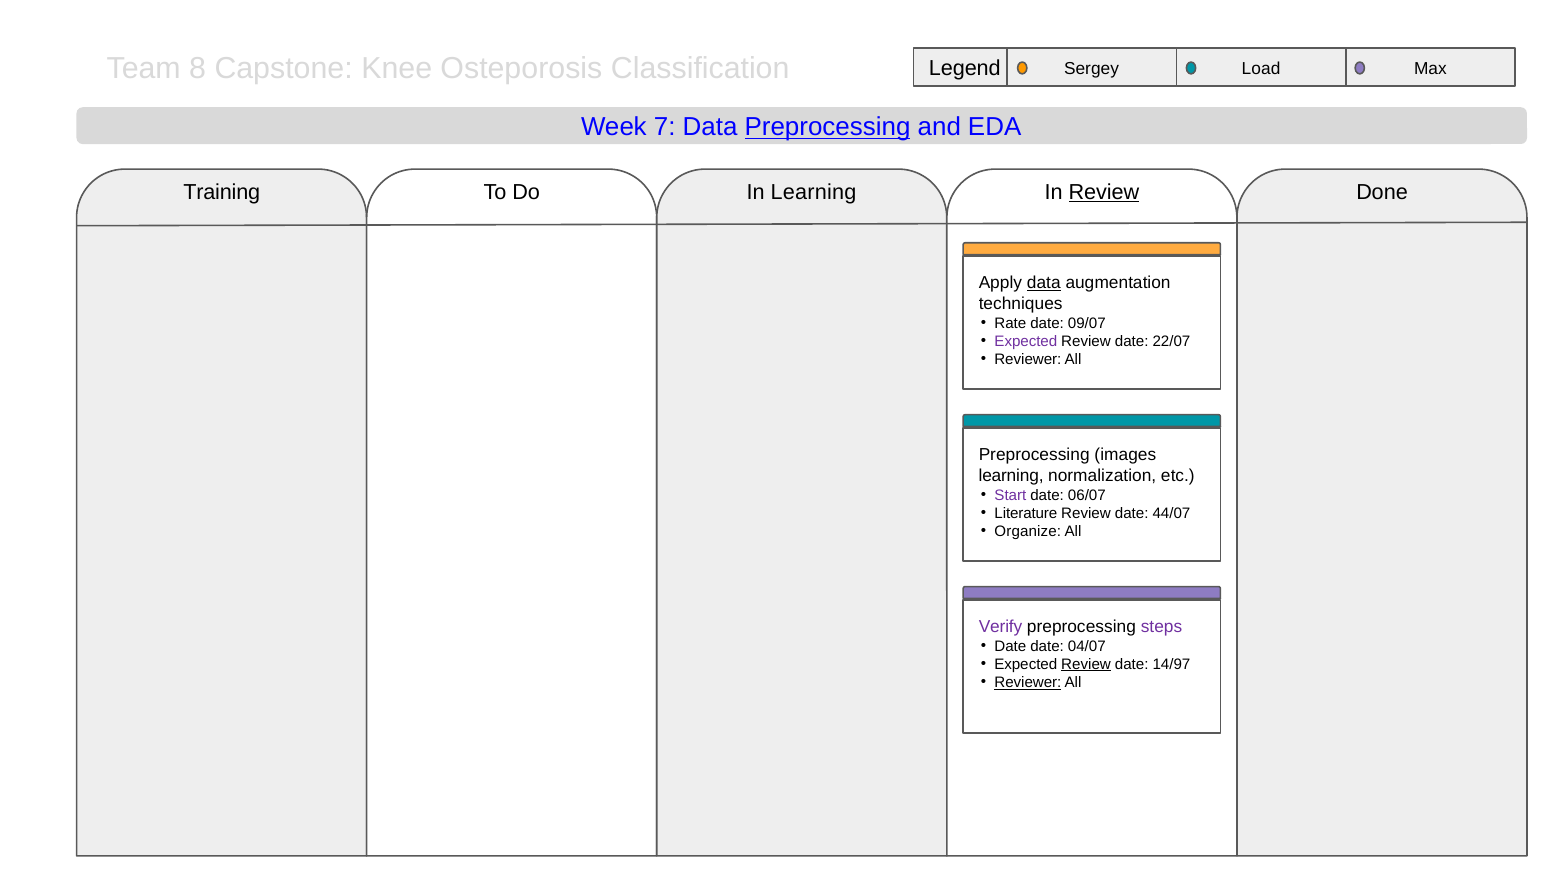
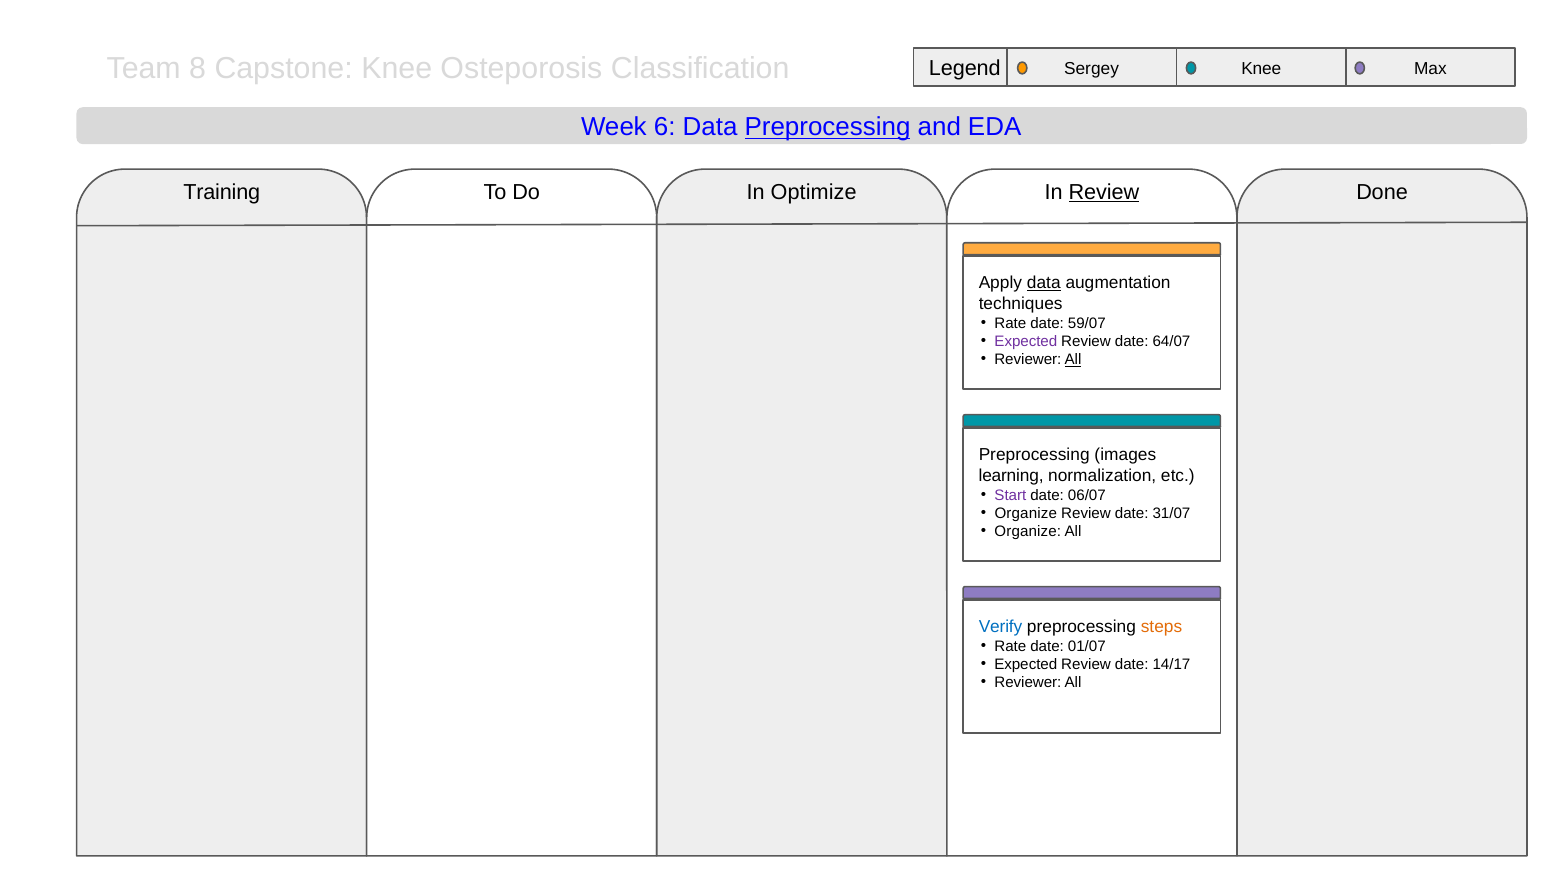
Load at (1261, 68): Load -> Knee
7: 7 -> 6
In Learning: Learning -> Optimize
09/07: 09/07 -> 59/07
22/07: 22/07 -> 64/07
All at (1073, 359) underline: none -> present
Literature at (1026, 513): Literature -> Organize
44/07: 44/07 -> 31/07
Verify colour: purple -> blue
steps colour: purple -> orange
Date at (1010, 646): Date -> Rate
04/07: 04/07 -> 01/07
Review at (1086, 664) underline: present -> none
14/97: 14/97 -> 14/17
Reviewer at (1028, 682) underline: present -> none
